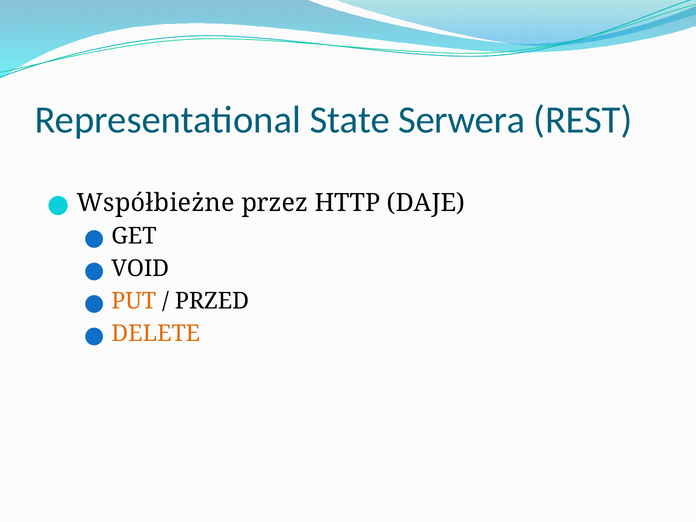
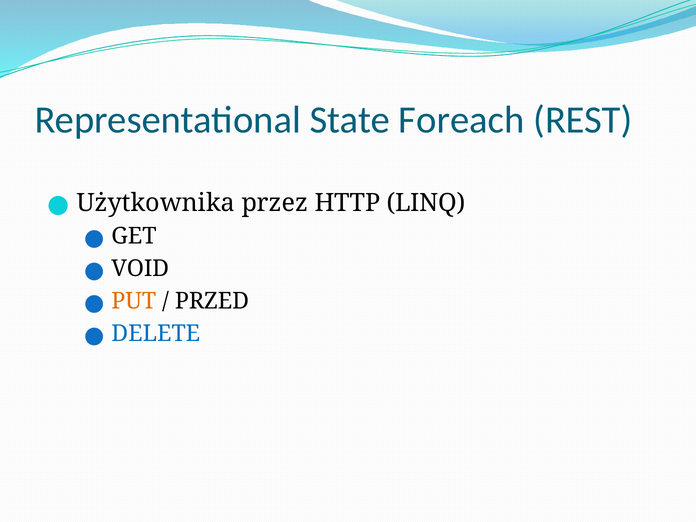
Serwera: Serwera -> Foreach
Współbieżne: Współbieżne -> Użytkownika
DAJE: DAJE -> LINQ
DELETE colour: orange -> blue
